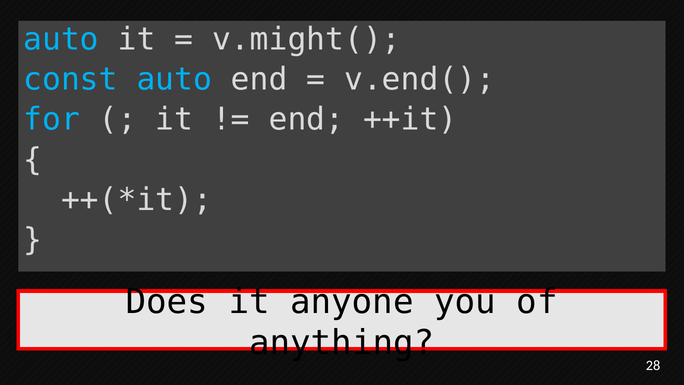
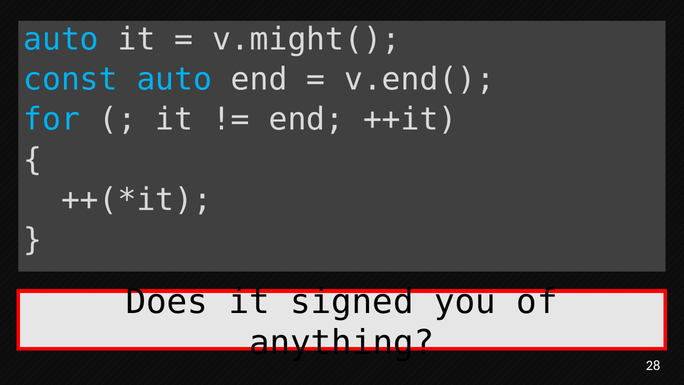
anyone: anyone -> signed
